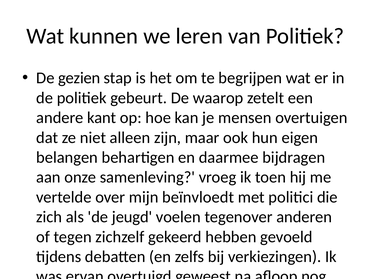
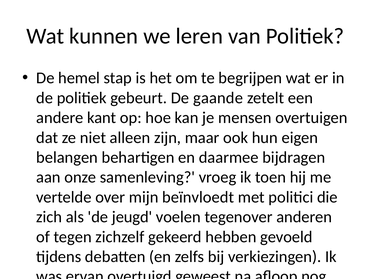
gezien: gezien -> hemel
waarop: waarop -> gaande
